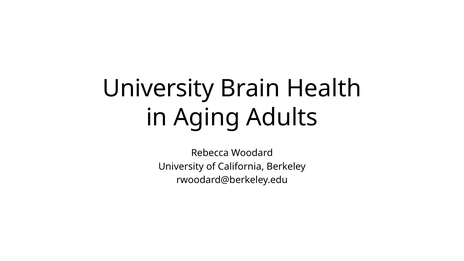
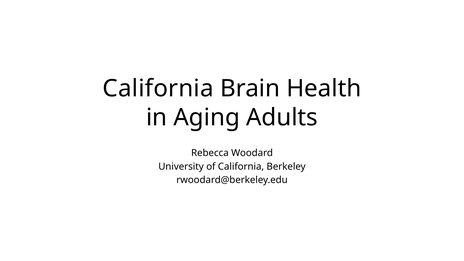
University at (158, 89): University -> California
